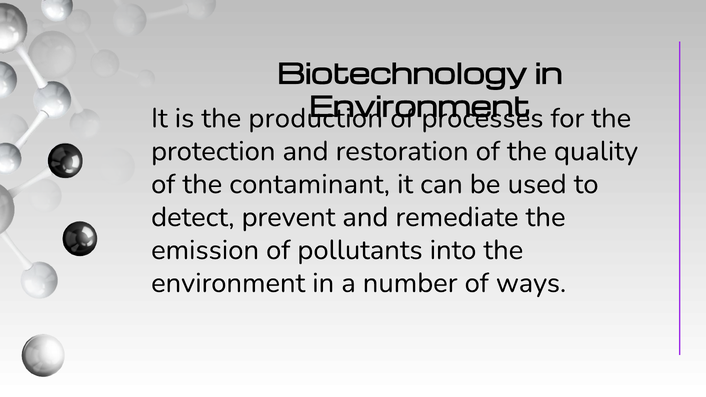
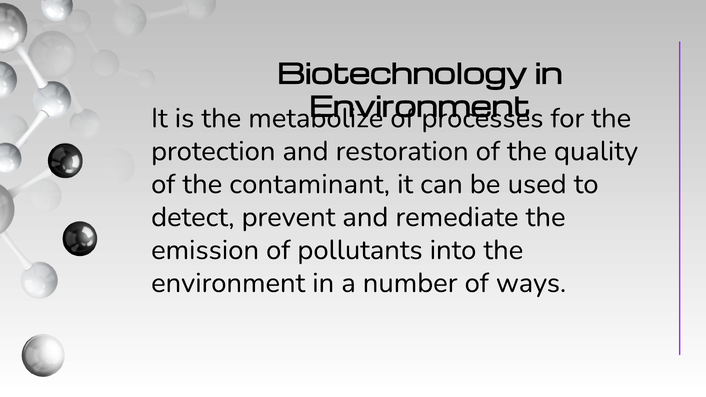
production: production -> metabolize
